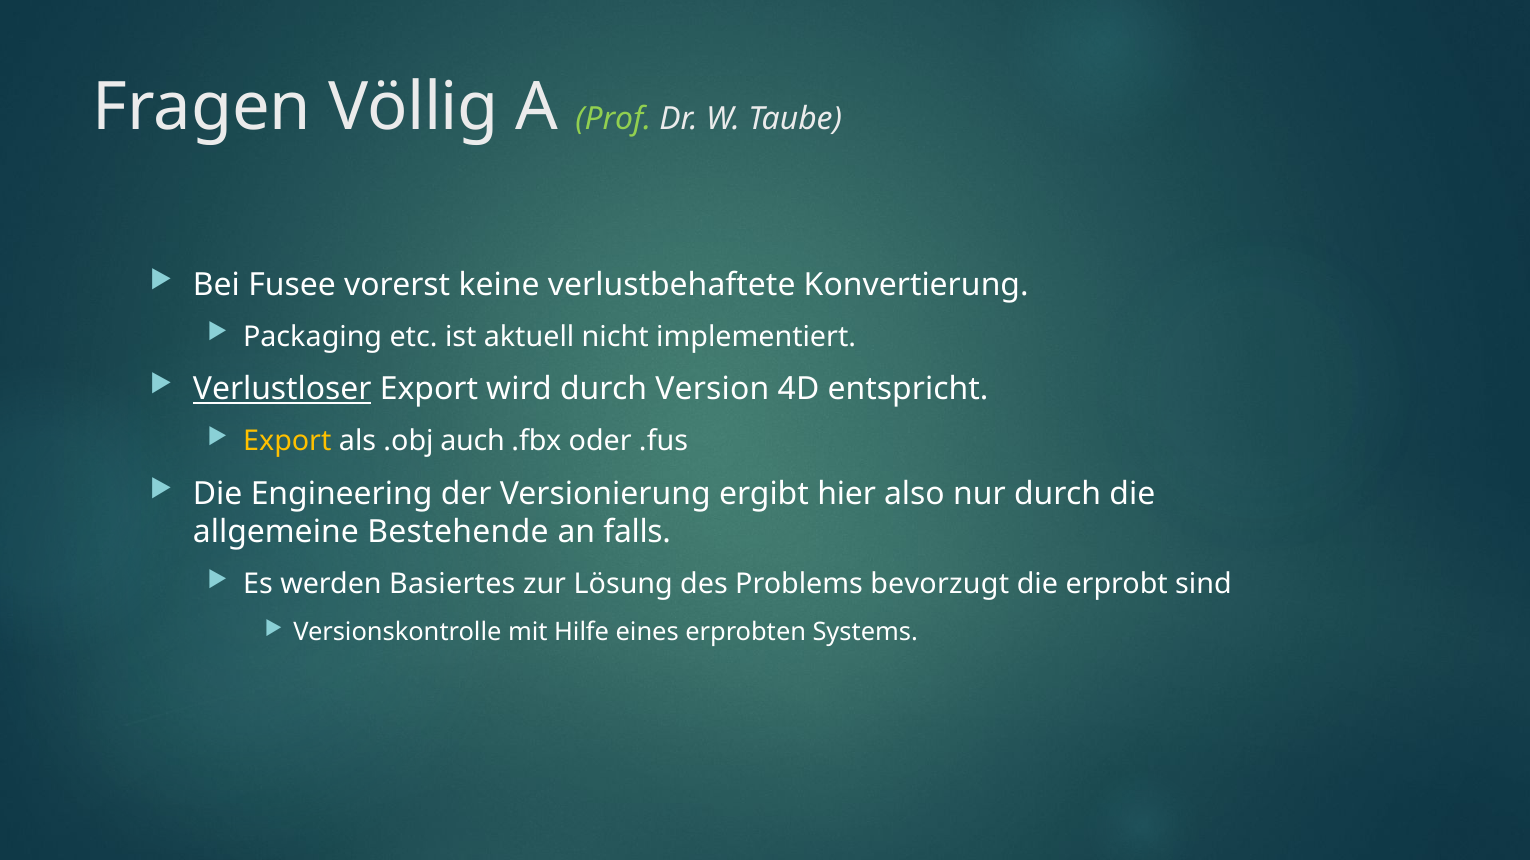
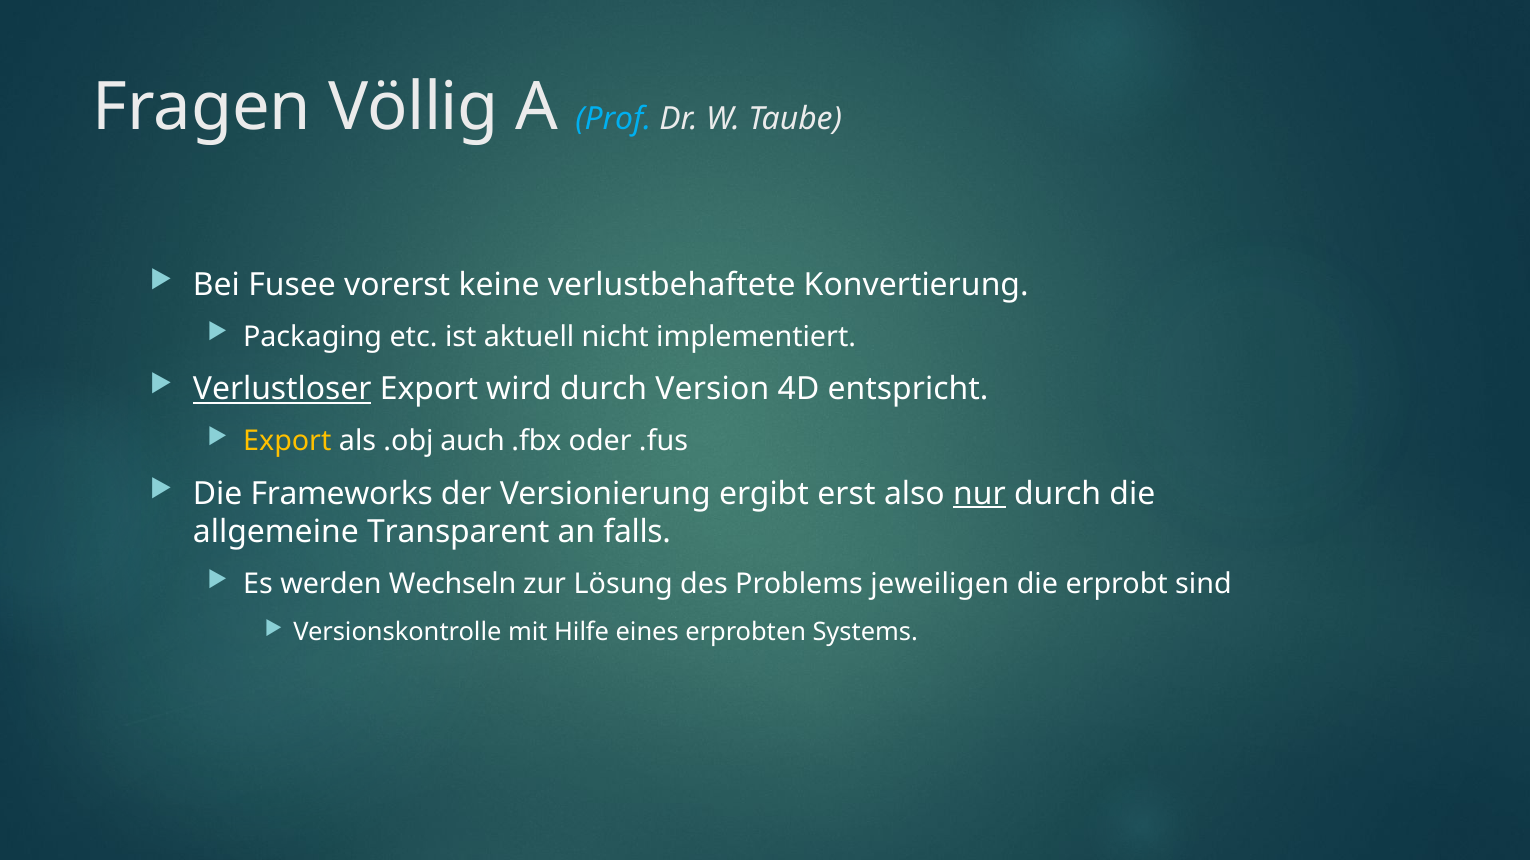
Prof colour: light green -> light blue
Engineering: Engineering -> Frameworks
hier: hier -> erst
nur underline: none -> present
Bestehende: Bestehende -> Transparent
Basiertes: Basiertes -> Wechseln
bevorzugt: bevorzugt -> jeweiligen
